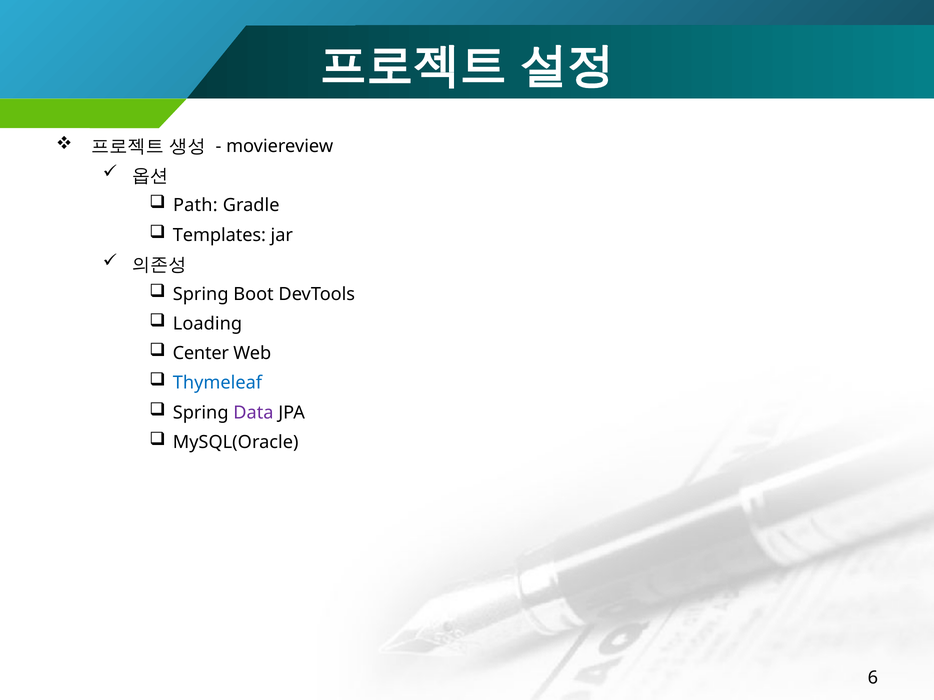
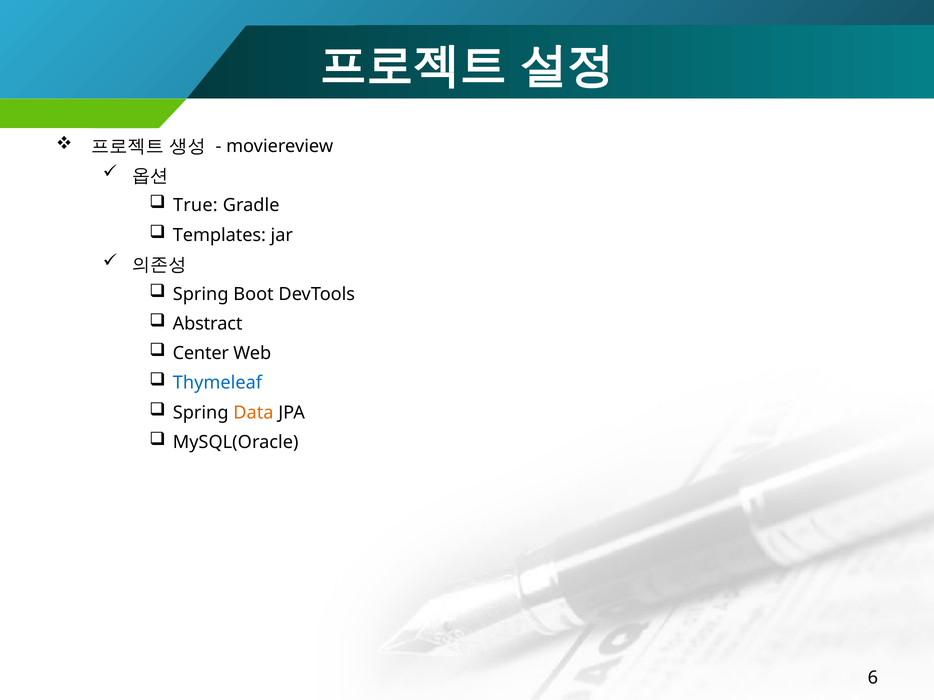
Path: Path -> True
Loading: Loading -> Abstract
Data colour: purple -> orange
